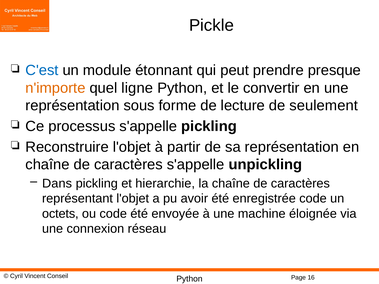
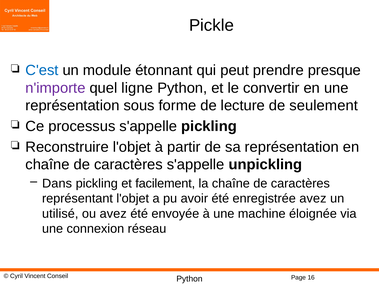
n'importe colour: orange -> purple
hierarchie: hierarchie -> facilement
enregistrée code: code -> avez
octets: octets -> utilisé
ou code: code -> avez
